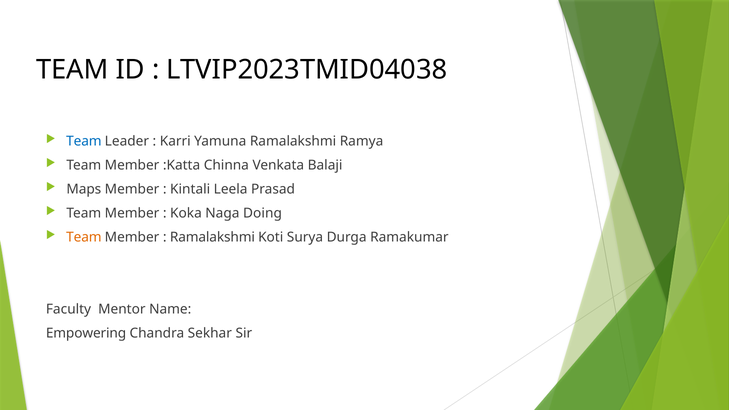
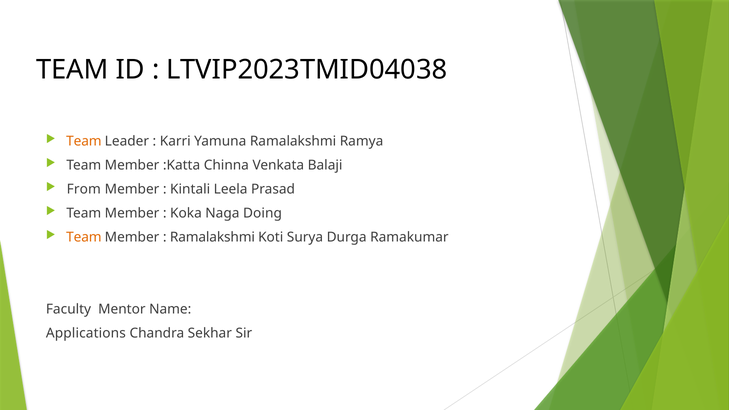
Team at (84, 141) colour: blue -> orange
Maps: Maps -> From
Empowering: Empowering -> Applications
